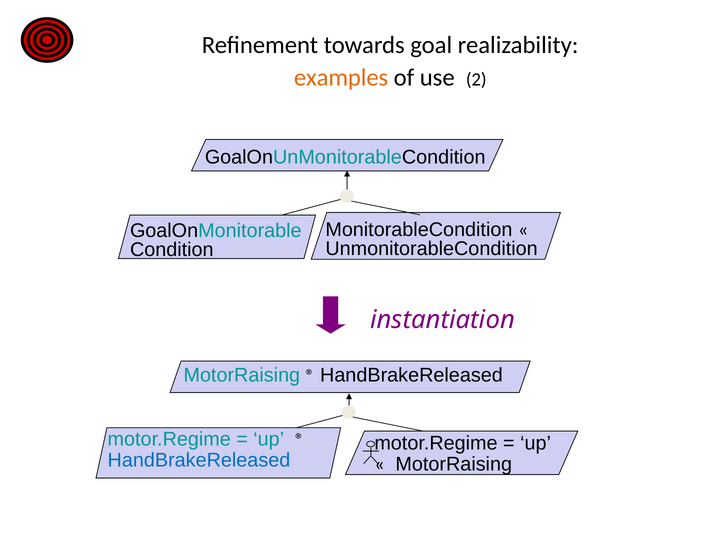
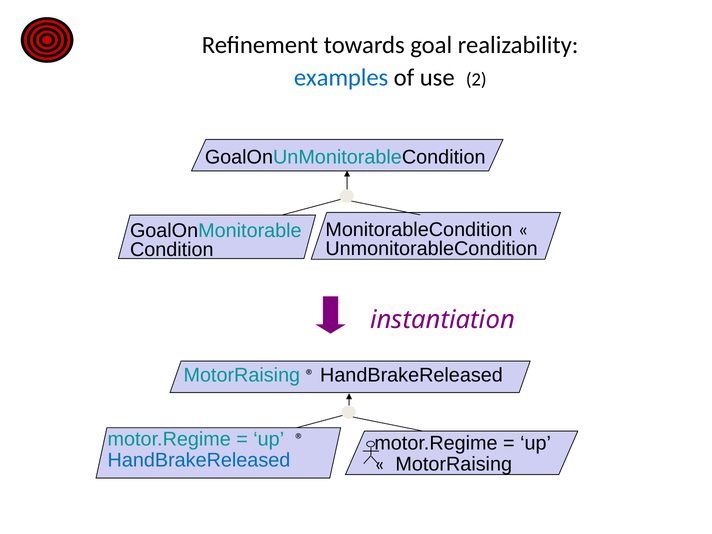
examples colour: orange -> blue
